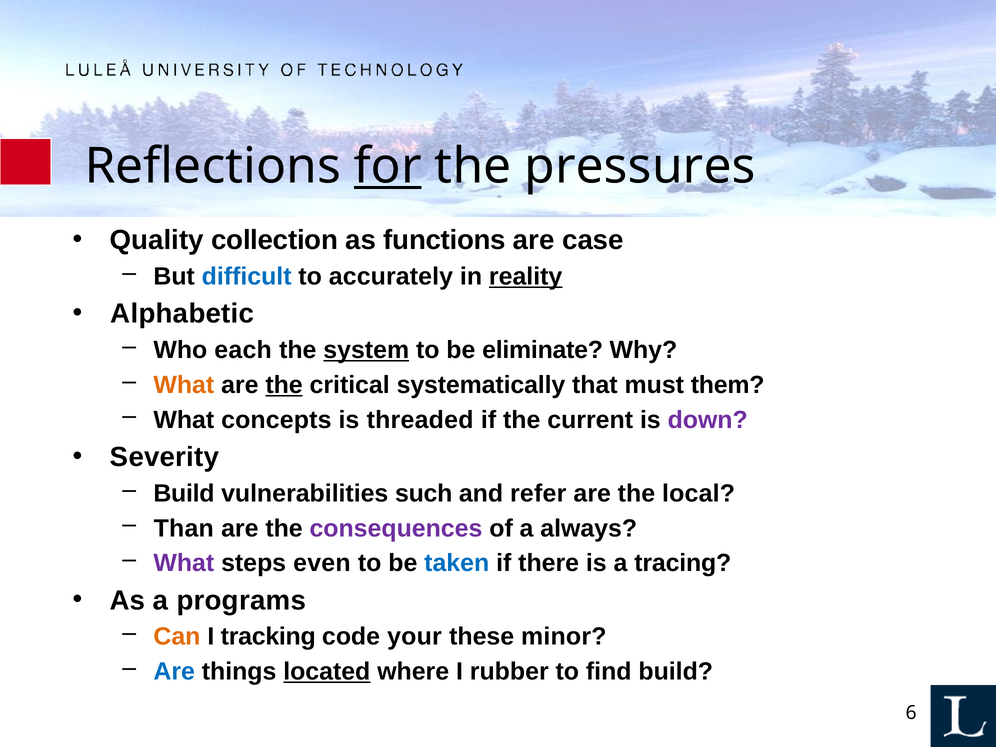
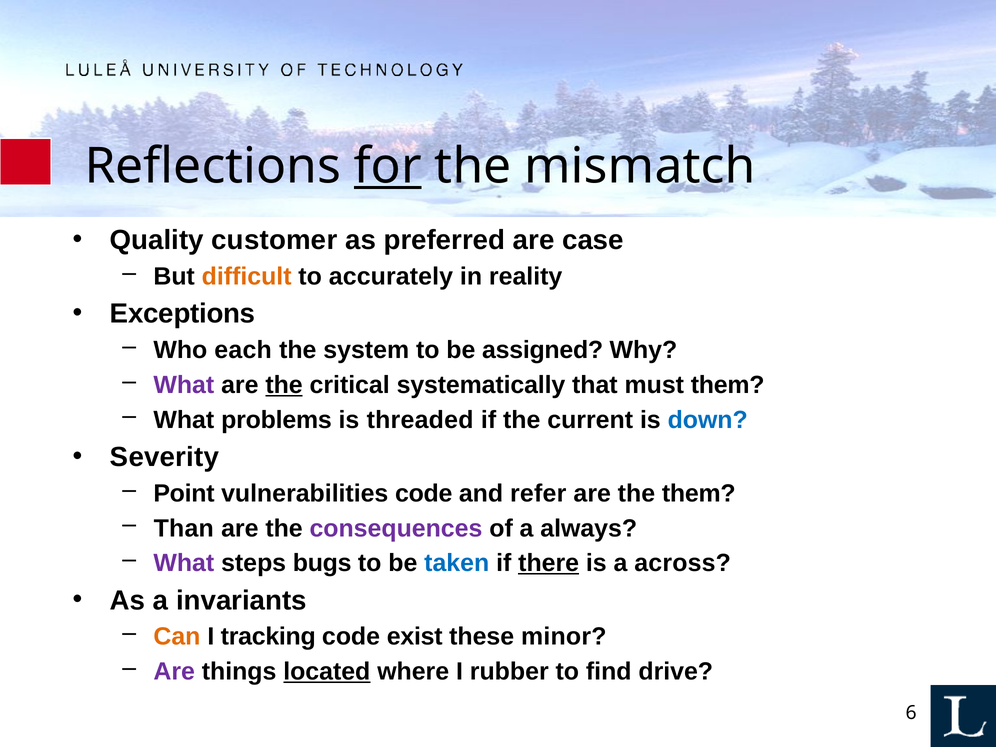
pressures: pressures -> mismatch
collection: collection -> customer
functions: functions -> preferred
difficult colour: blue -> orange
reality underline: present -> none
Alphabetic: Alphabetic -> Exceptions
system underline: present -> none
eliminate: eliminate -> assigned
What at (184, 385) colour: orange -> purple
concepts: concepts -> problems
down colour: purple -> blue
Build at (184, 493): Build -> Point
vulnerabilities such: such -> code
the local: local -> them
even: even -> bugs
there underline: none -> present
tracing: tracing -> across
programs: programs -> invariants
your: your -> exist
Are at (174, 672) colour: blue -> purple
find build: build -> drive
